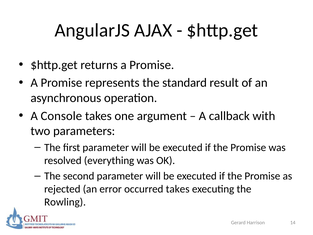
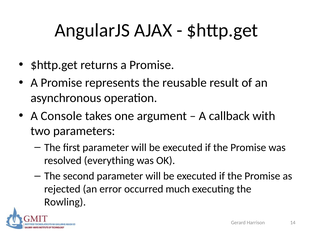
standard: standard -> reusable
occurred takes: takes -> much
